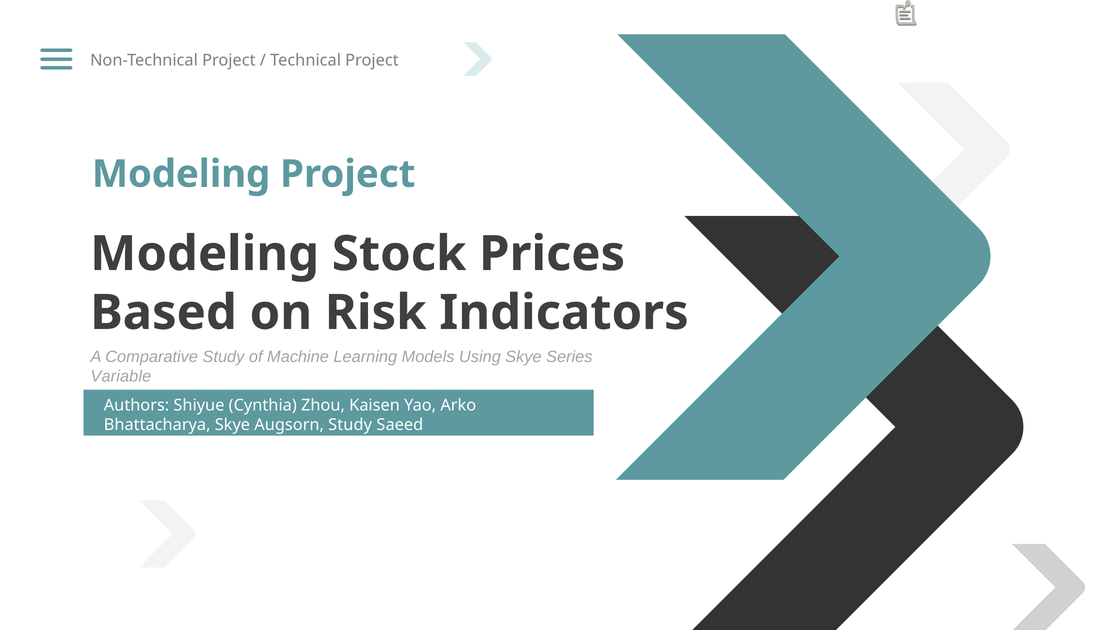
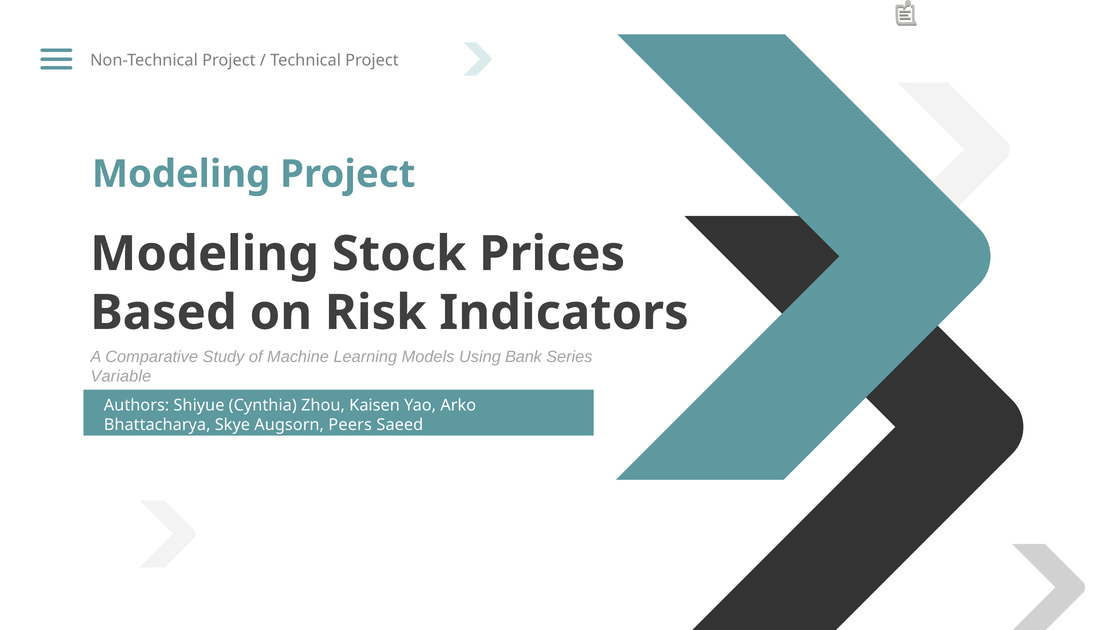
Using Skye: Skye -> Bank
Augsorn Study: Study -> Peers
